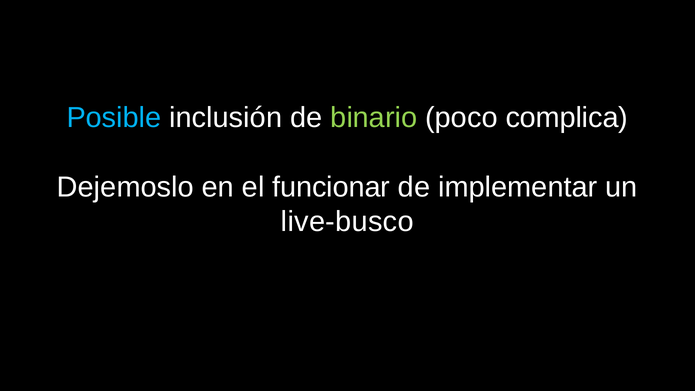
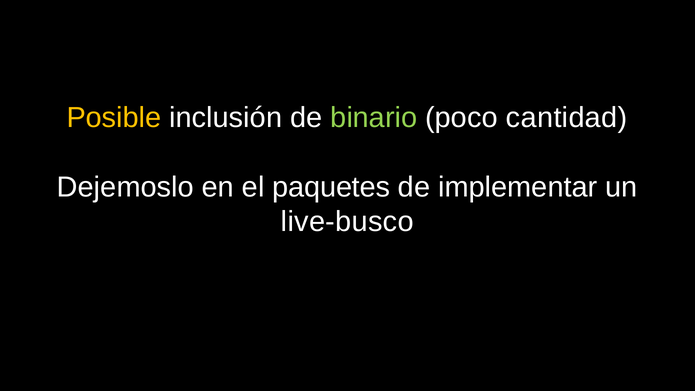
Posible colour: light blue -> yellow
complica: complica -> cantidad
funcionar: funcionar -> paquetes
